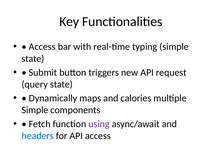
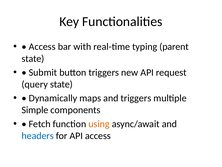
typing simple: simple -> parent
and calories: calories -> triggers
using colour: purple -> orange
